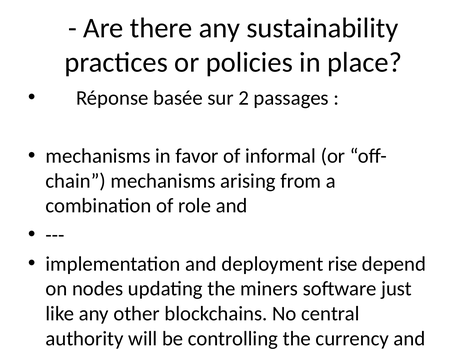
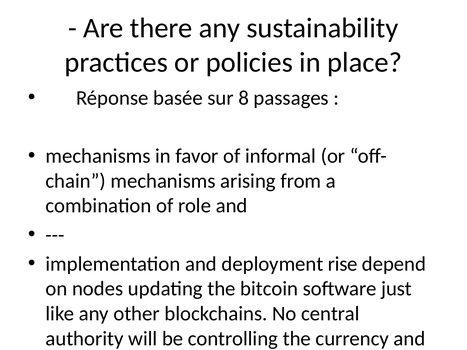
sur 2: 2 -> 8
updating the miners: miners -> bitcoin
